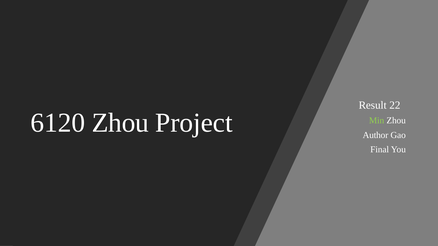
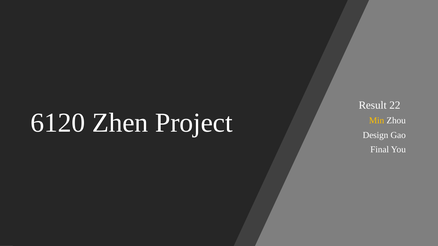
6120 Zhou: Zhou -> Zhen
Min colour: light green -> yellow
Author: Author -> Design
